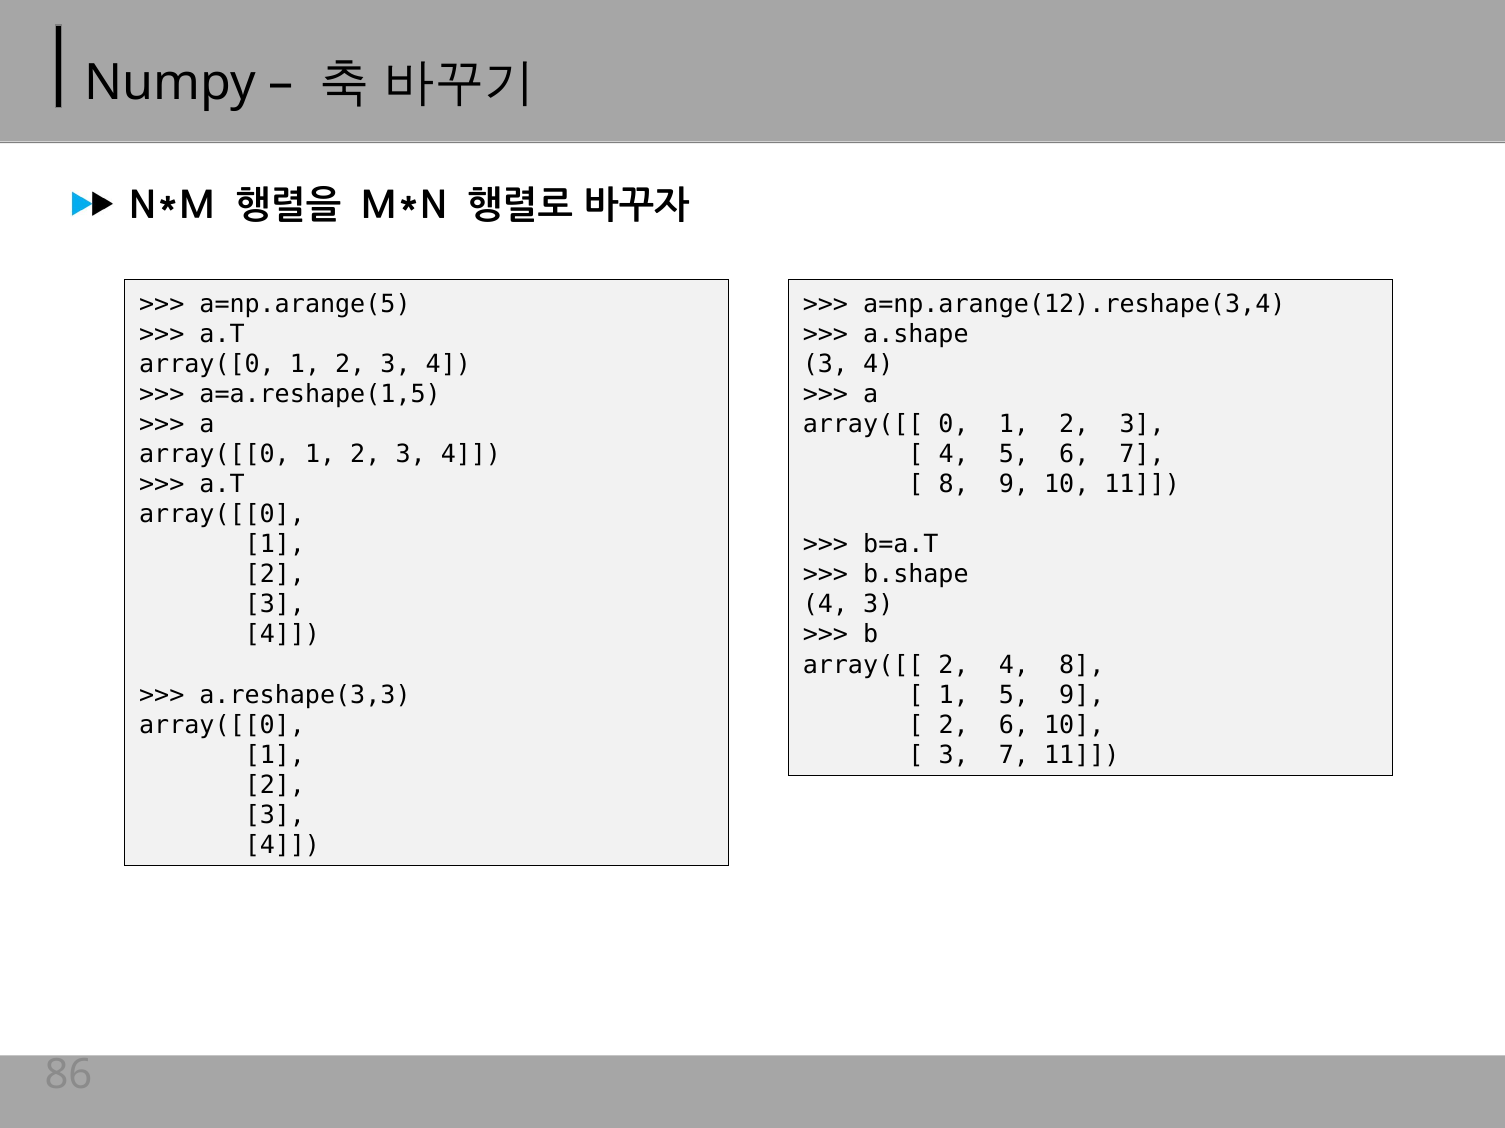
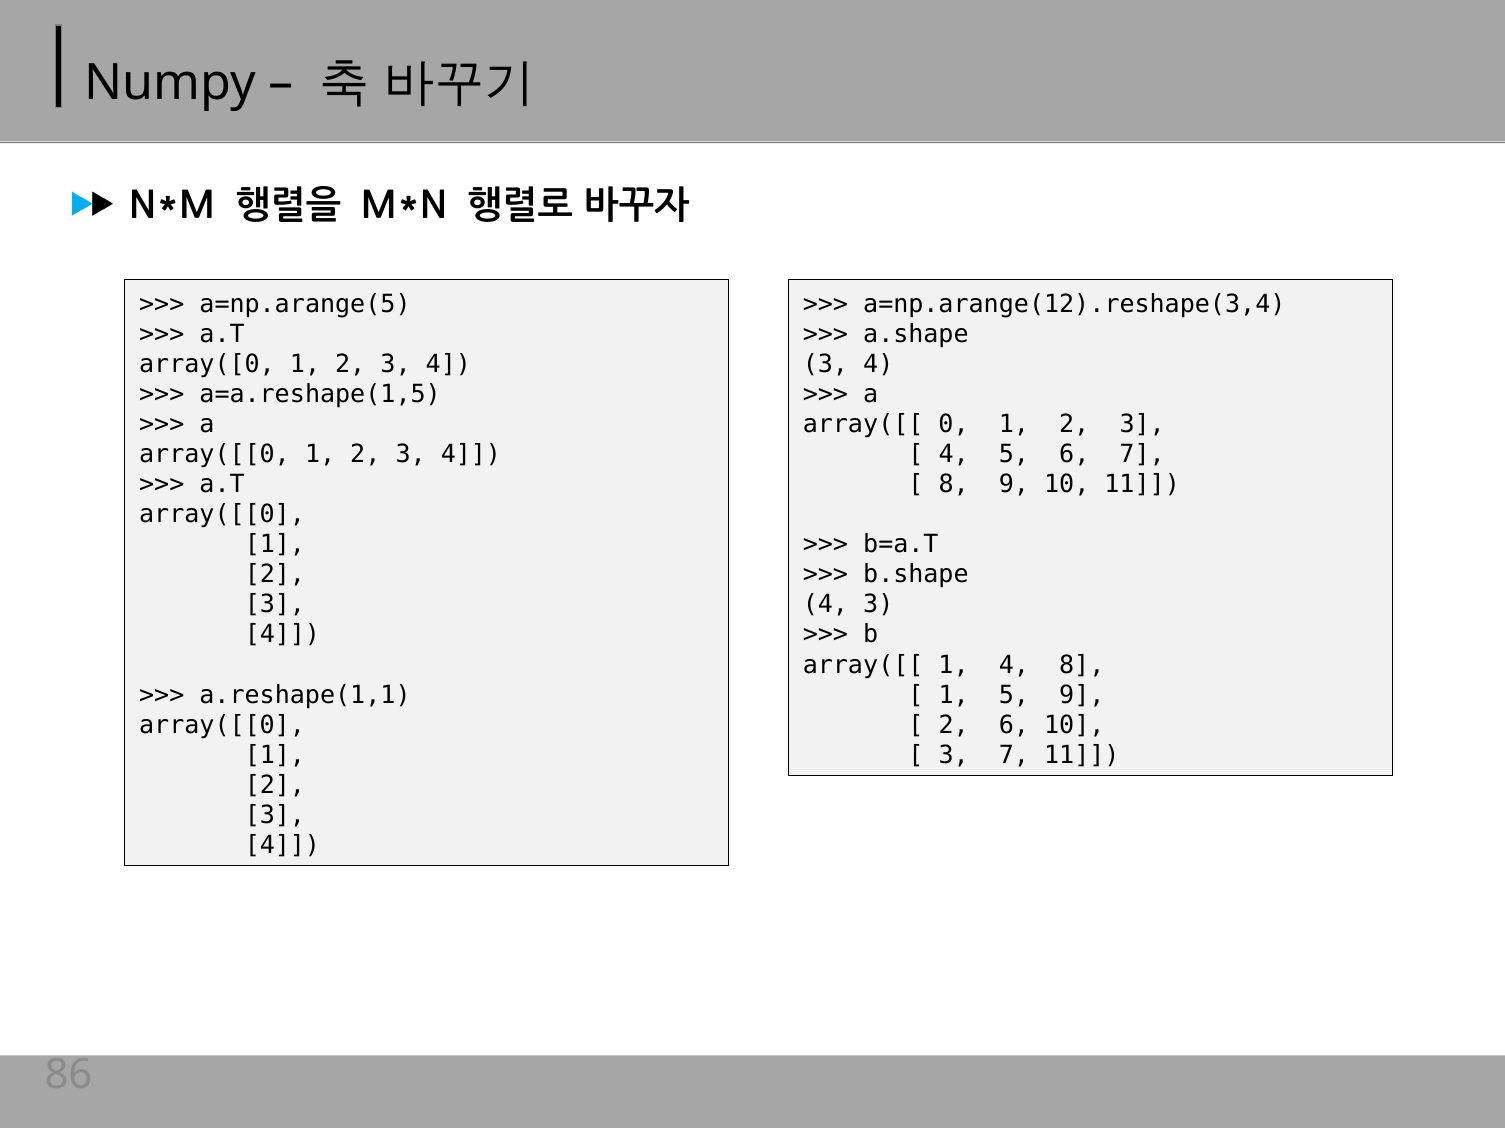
array([[ 2: 2 -> 1
a.reshape(3,3: a.reshape(3,3 -> a.reshape(1,1
